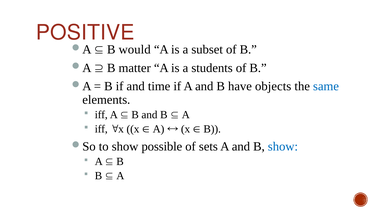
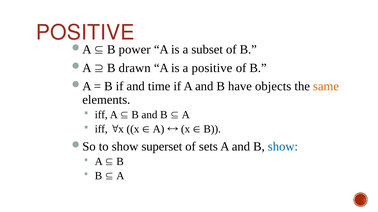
would: would -> power
matter: matter -> drawn
a students: students -> positive
same colour: blue -> orange
possible: possible -> superset
